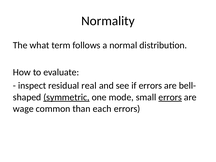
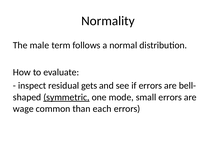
what: what -> male
real: real -> gets
errors at (170, 97) underline: present -> none
